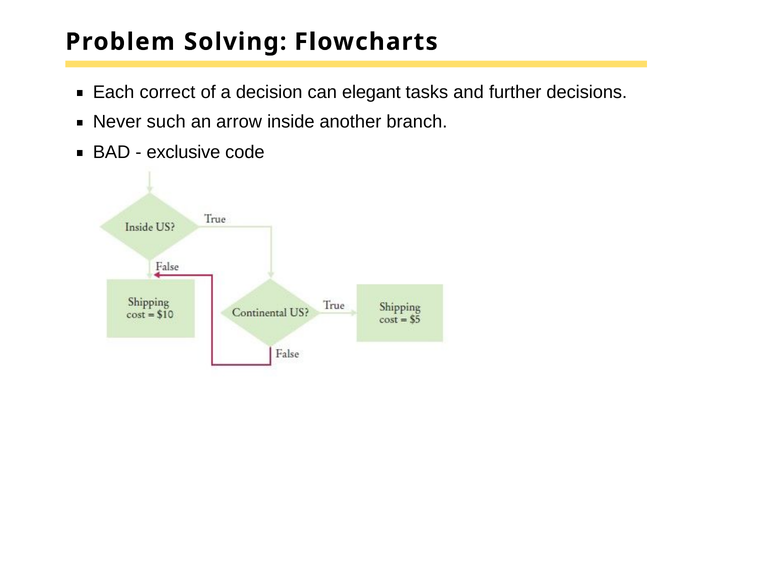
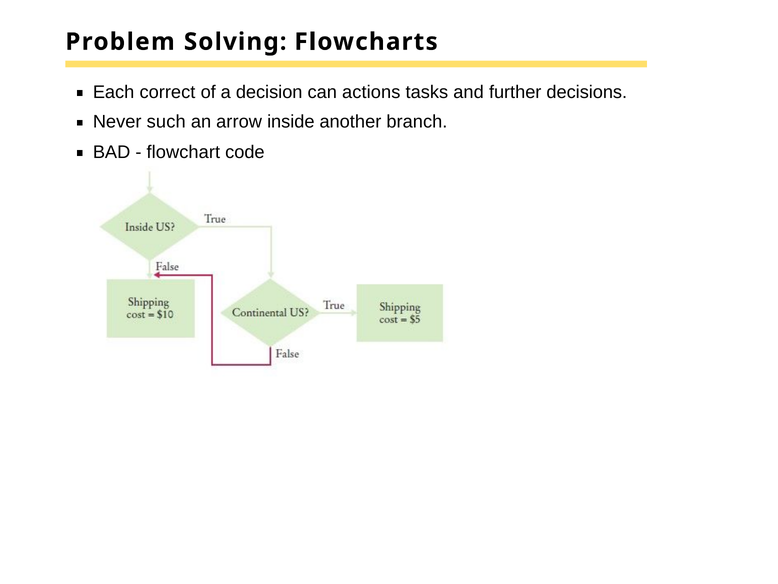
elegant: elegant -> actions
exclusive: exclusive -> flowchart
